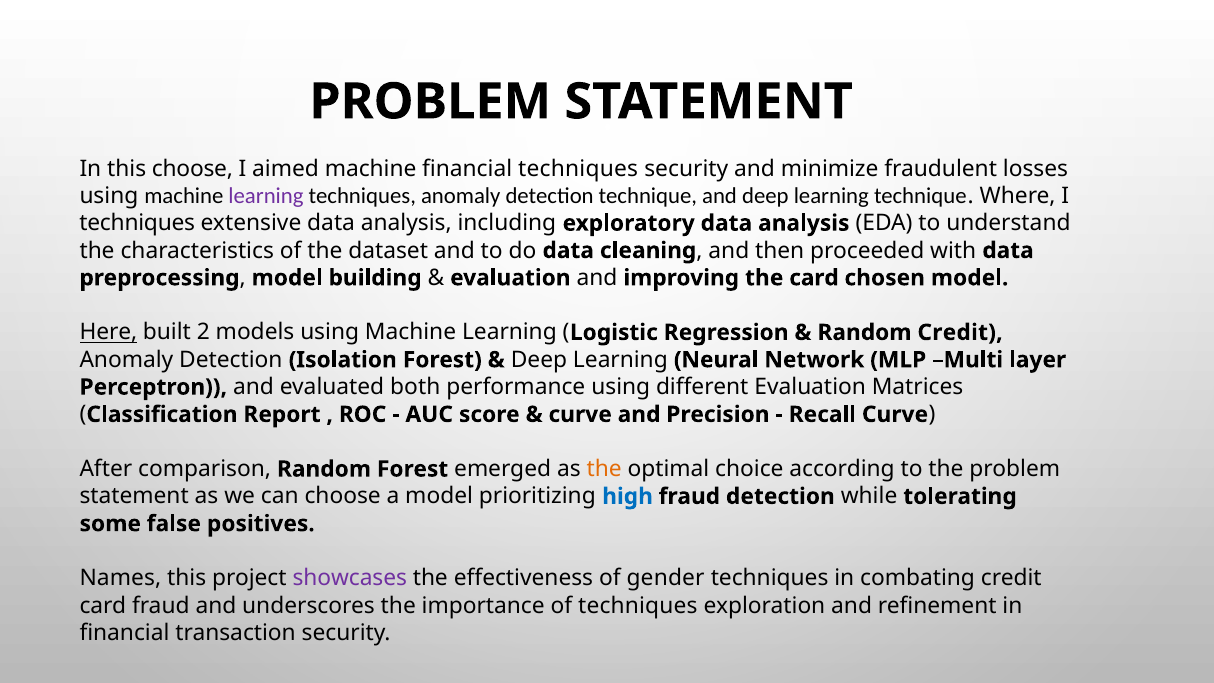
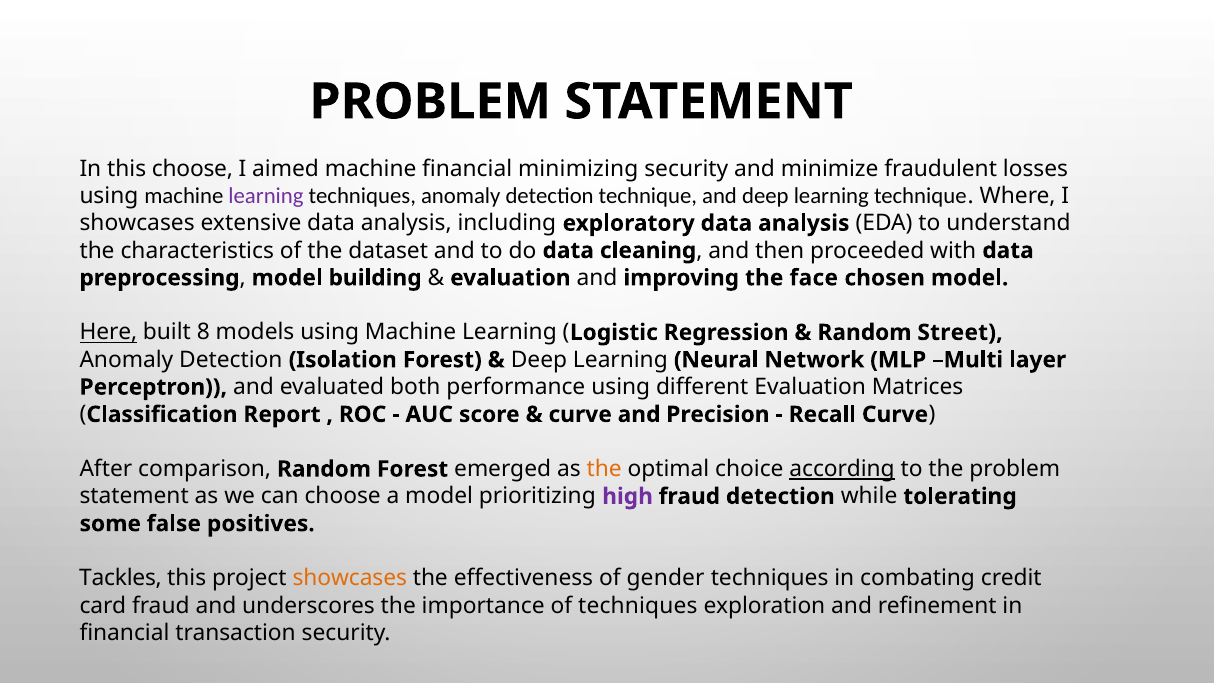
financial techniques: techniques -> minimizing
techniques at (137, 223): techniques -> showcases
the card: card -> face
2: 2 -> 8
Random Credit: Credit -> Street
according underline: none -> present
high colour: blue -> purple
Names: Names -> Tackles
showcases at (350, 578) colour: purple -> orange
